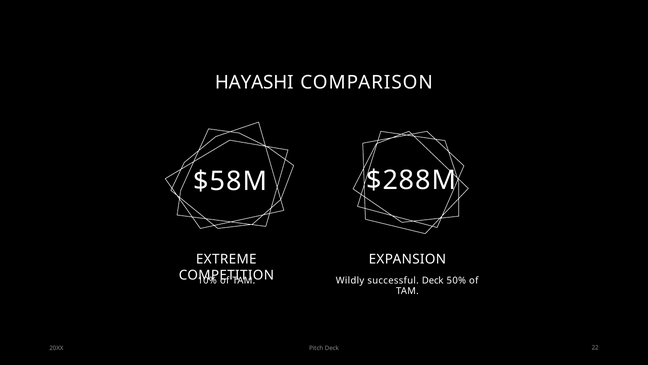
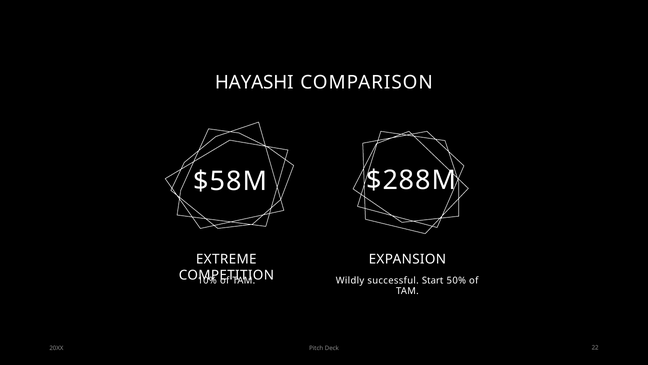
successful Deck: Deck -> Start
